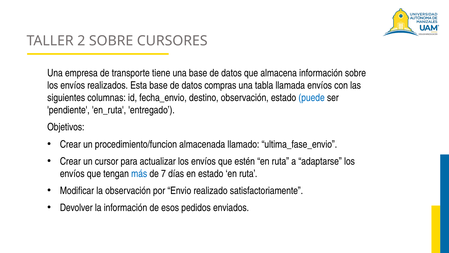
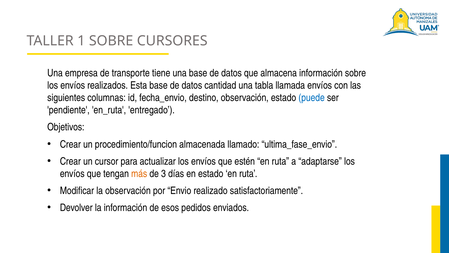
2: 2 -> 1
compras: compras -> cantidad
más colour: blue -> orange
7: 7 -> 3
